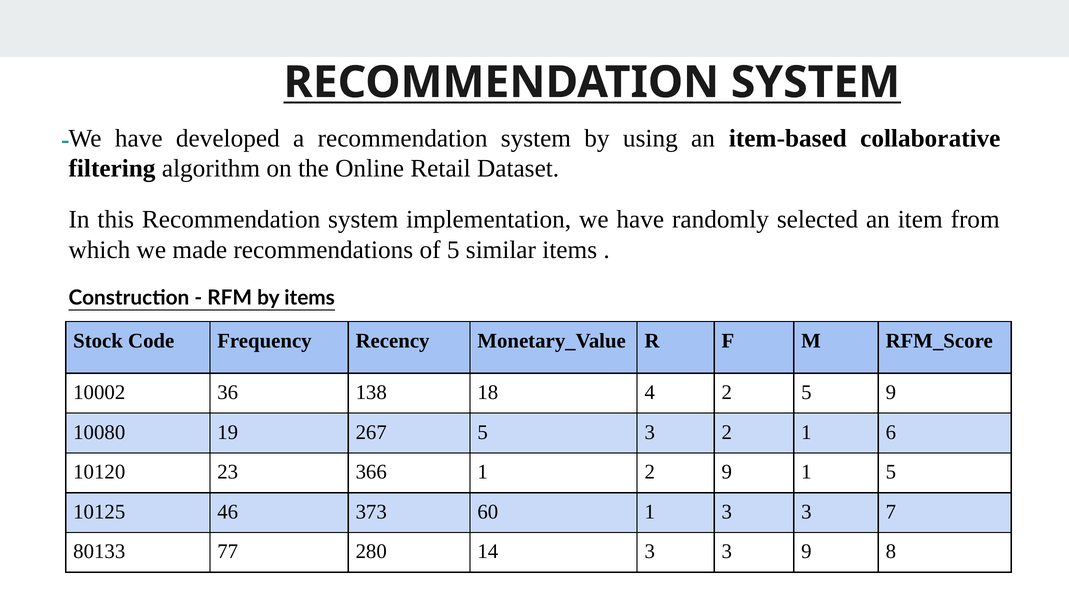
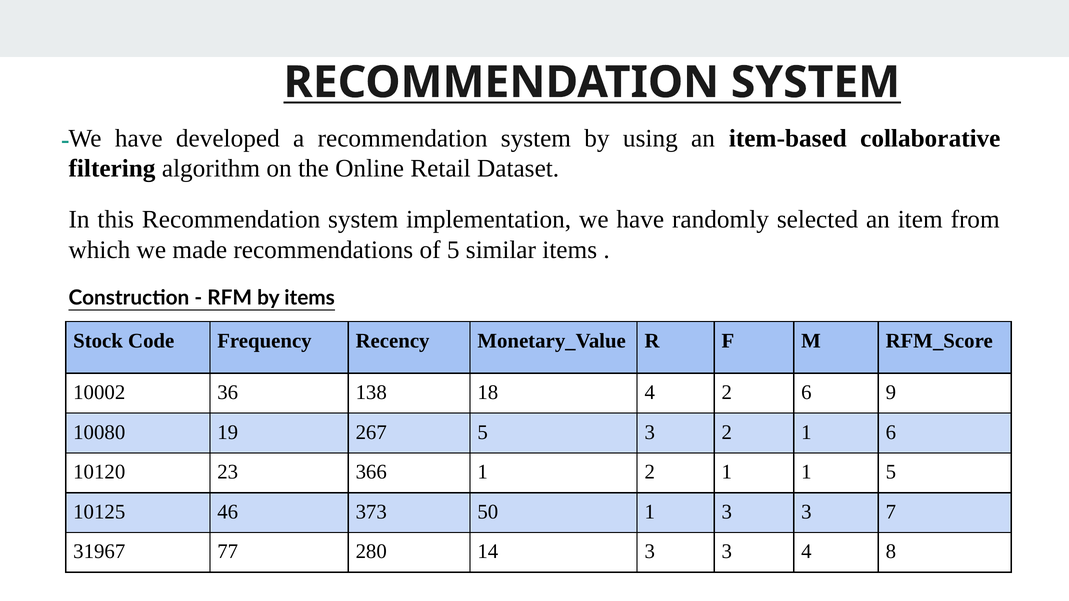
2 5: 5 -> 6
1 2 9: 9 -> 1
60: 60 -> 50
80133: 80133 -> 31967
3 9: 9 -> 4
